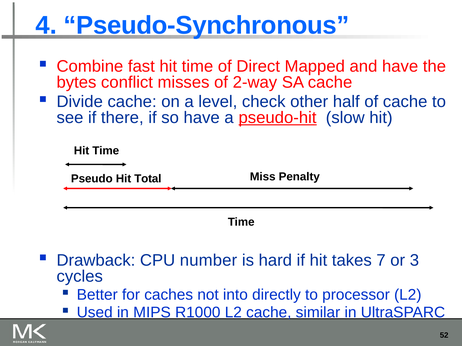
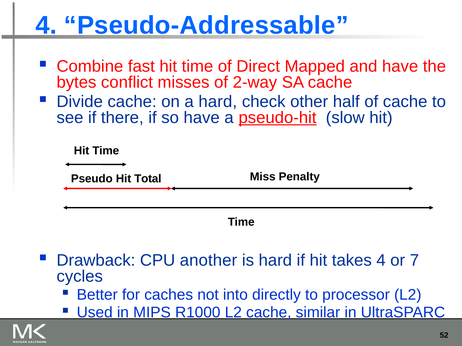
Pseudo-Synchronous: Pseudo-Synchronous -> Pseudo-Addressable
a level: level -> hard
number: number -> another
takes 7: 7 -> 4
3: 3 -> 7
